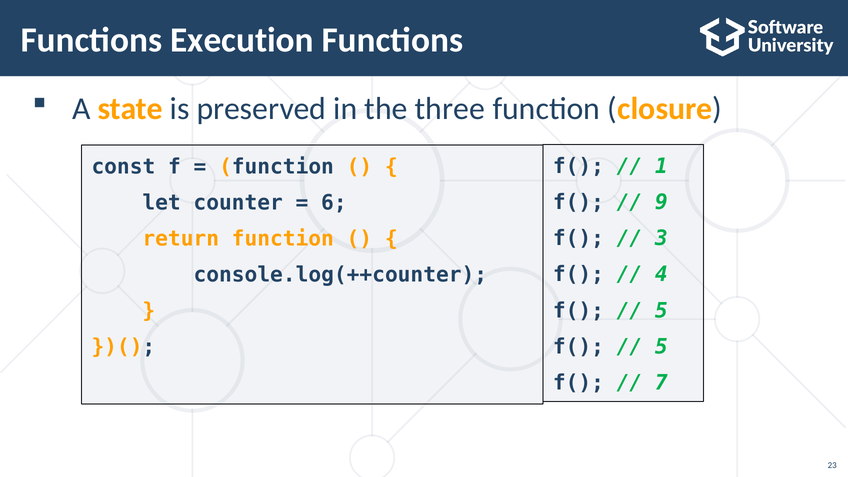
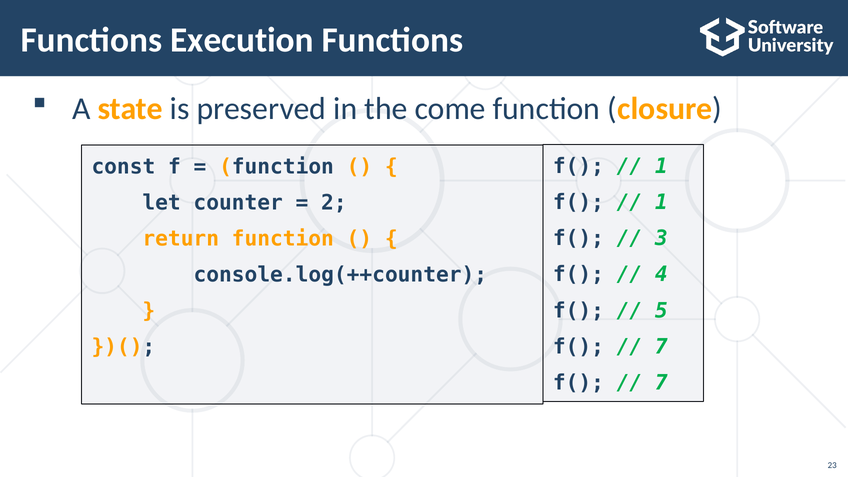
three: three -> come
9 at (661, 202): 9 -> 1
6: 6 -> 2
5 at (661, 347): 5 -> 7
